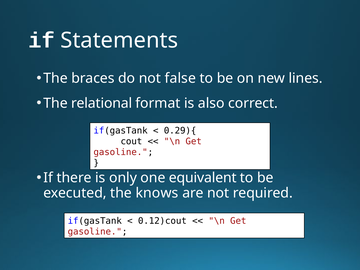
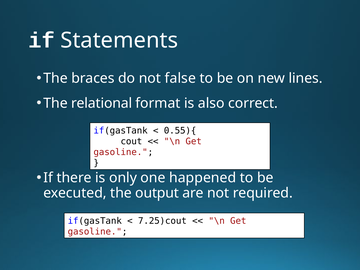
0.29){: 0.29){ -> 0.55){
equivalent: equivalent -> happened
knows: knows -> output
0.12)cout: 0.12)cout -> 7.25)cout
